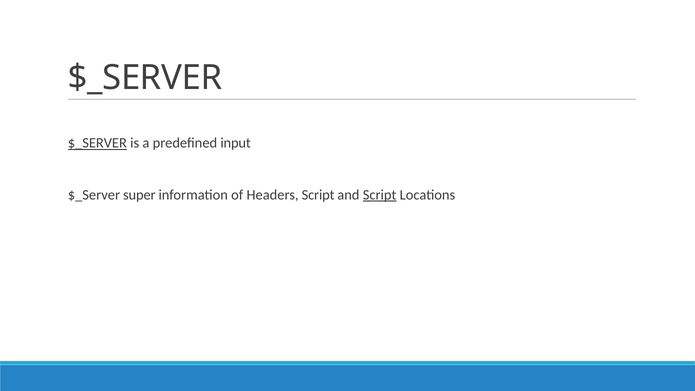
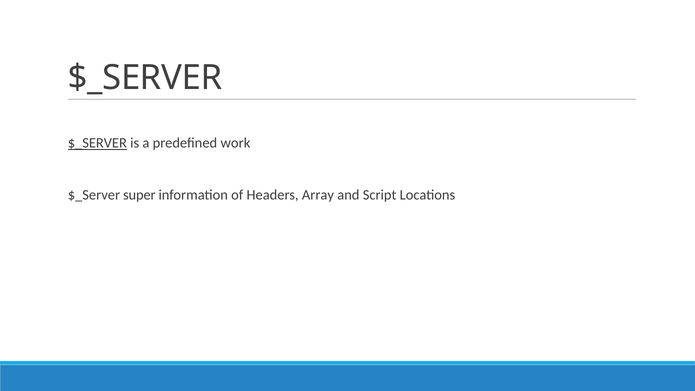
input: input -> work
Headers Script: Script -> Array
Script at (380, 195) underline: present -> none
